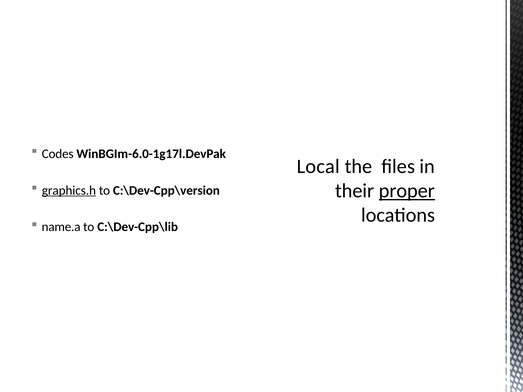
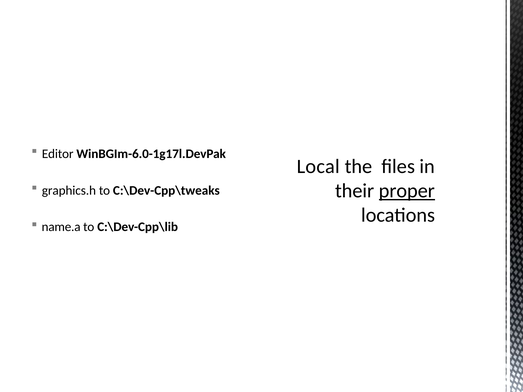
Codes: Codes -> Editor
graphics.h underline: present -> none
C:\Dev-Cpp\version: C:\Dev-Cpp\version -> C:\Dev-Cpp\tweaks
